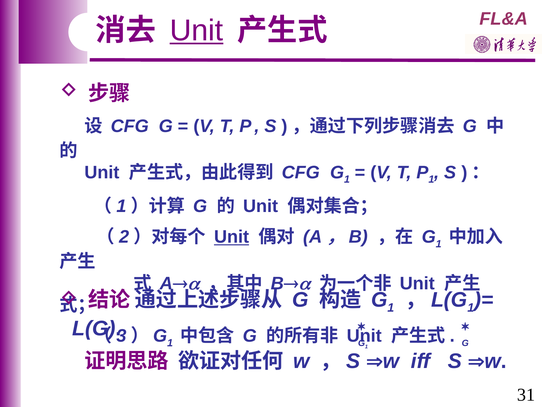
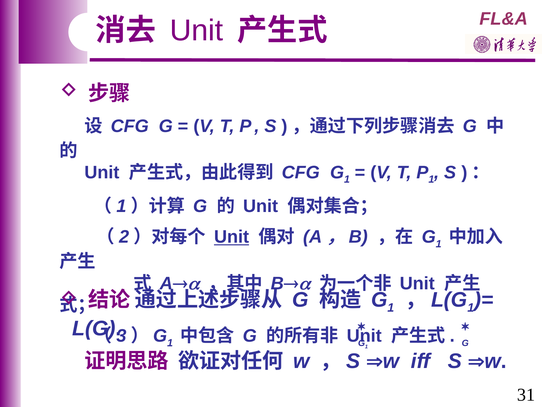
Unit at (197, 31) underline: present -> none
